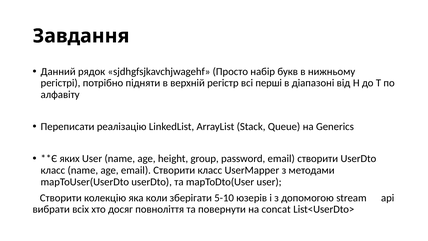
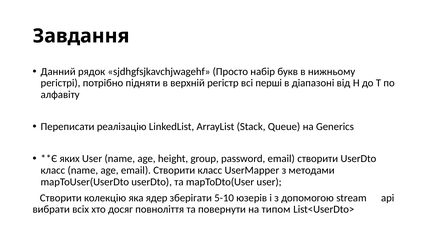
коли: коли -> ядер
concat: concat -> типом
